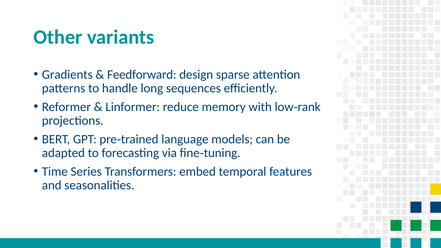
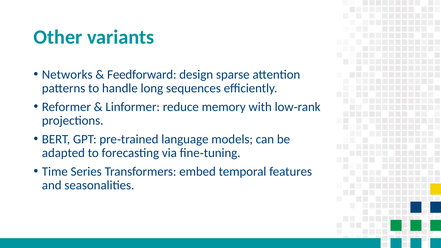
Gradients: Gradients -> Networks
